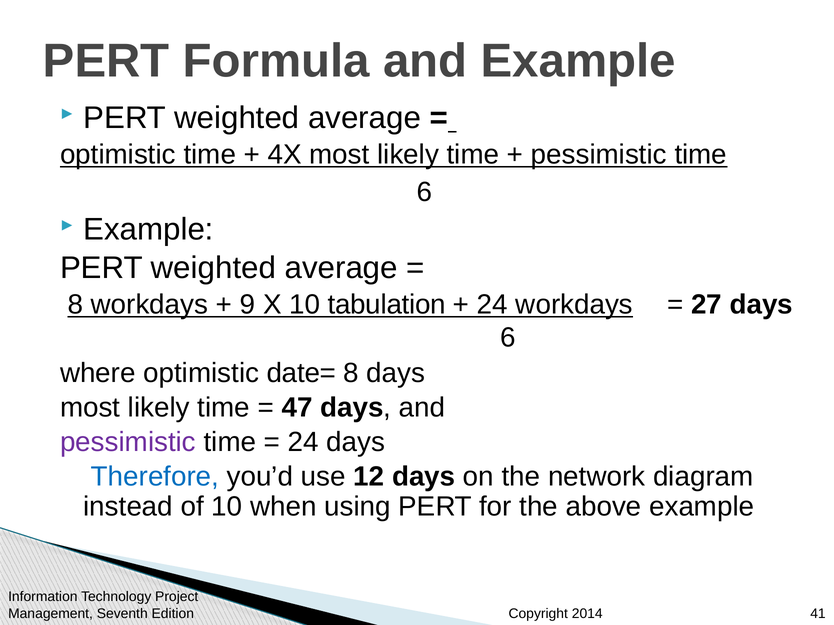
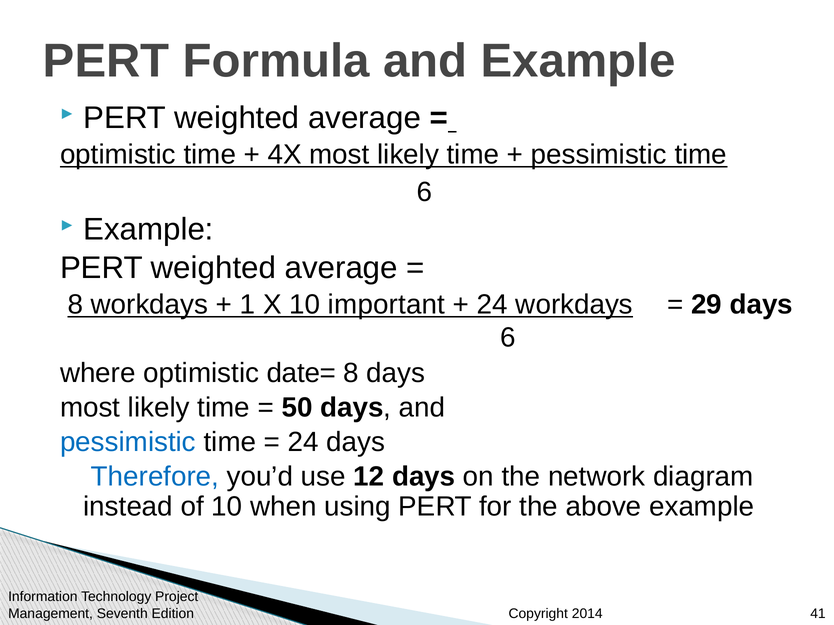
9: 9 -> 1
tabulation: tabulation -> important
27: 27 -> 29
47: 47 -> 50
pessimistic at (128, 442) colour: purple -> blue
